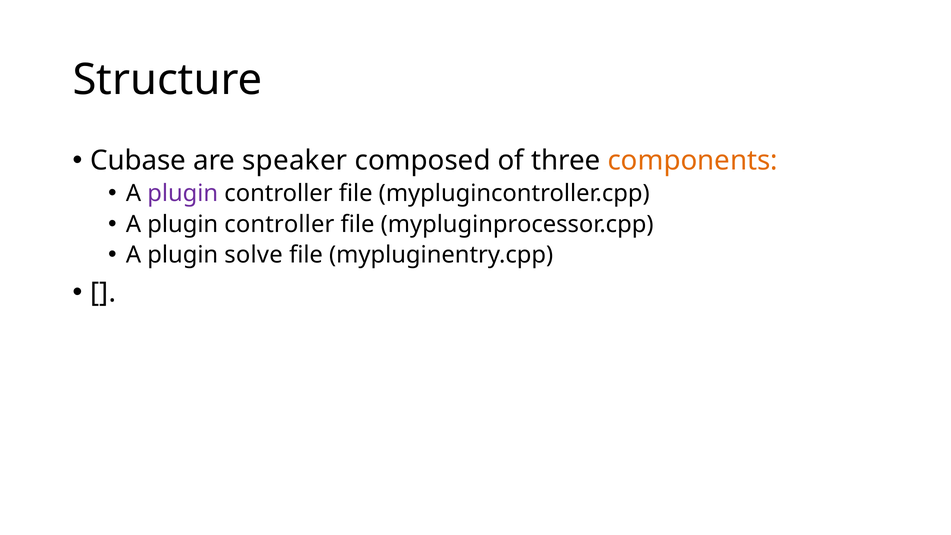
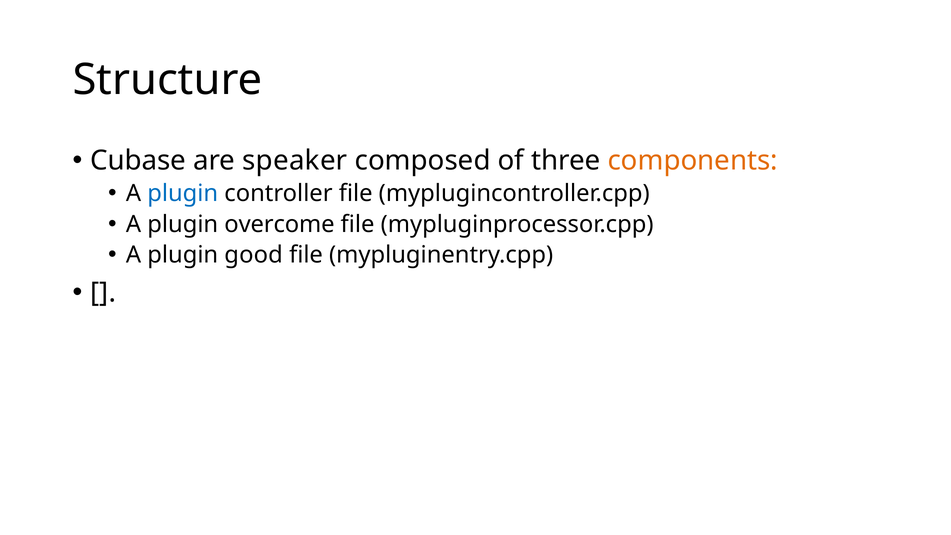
plugin at (183, 194) colour: purple -> blue
controller at (279, 224): controller -> overcome
solve: solve -> good
